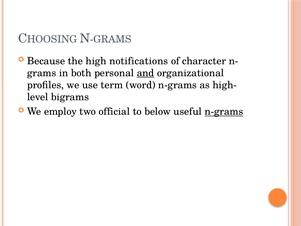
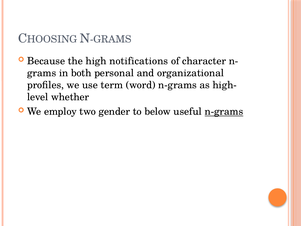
and underline: present -> none
bigrams: bigrams -> whether
official: official -> gender
